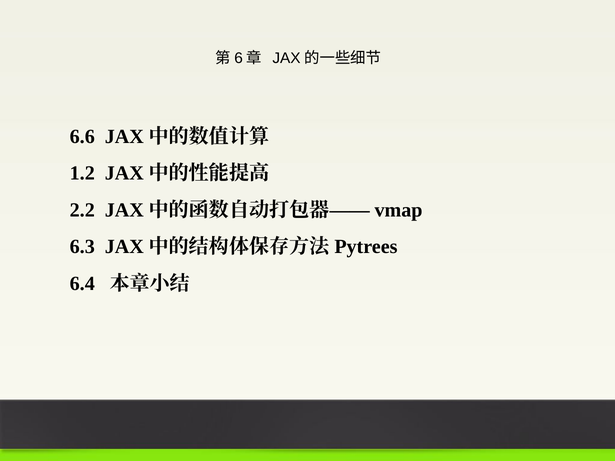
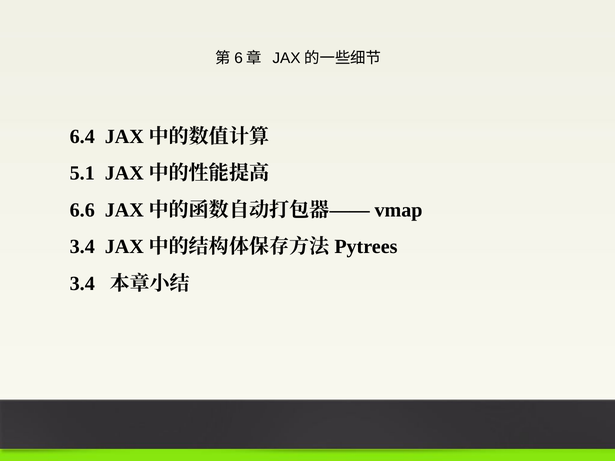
6.6: 6.6 -> 6.4
1.2: 1.2 -> 5.1
2.2: 2.2 -> 6.6
6.3 at (82, 247): 6.3 -> 3.4
6.4 at (82, 284): 6.4 -> 3.4
